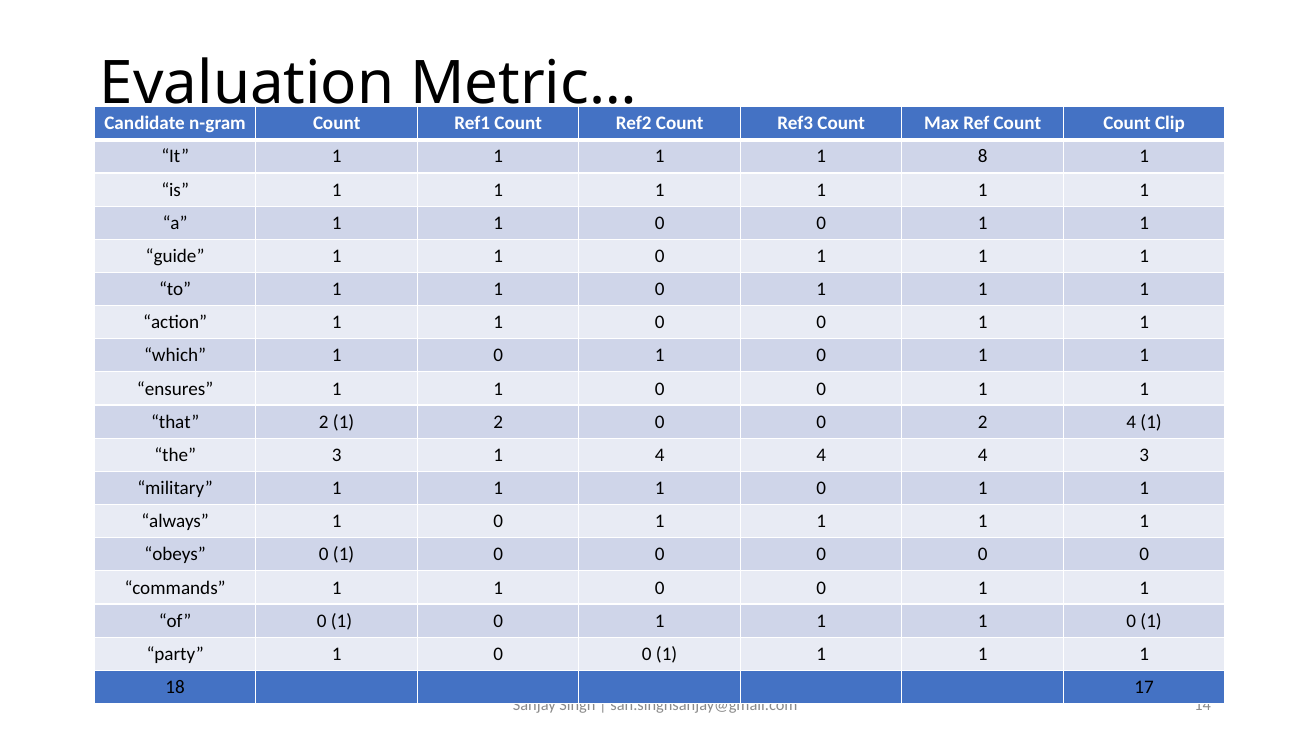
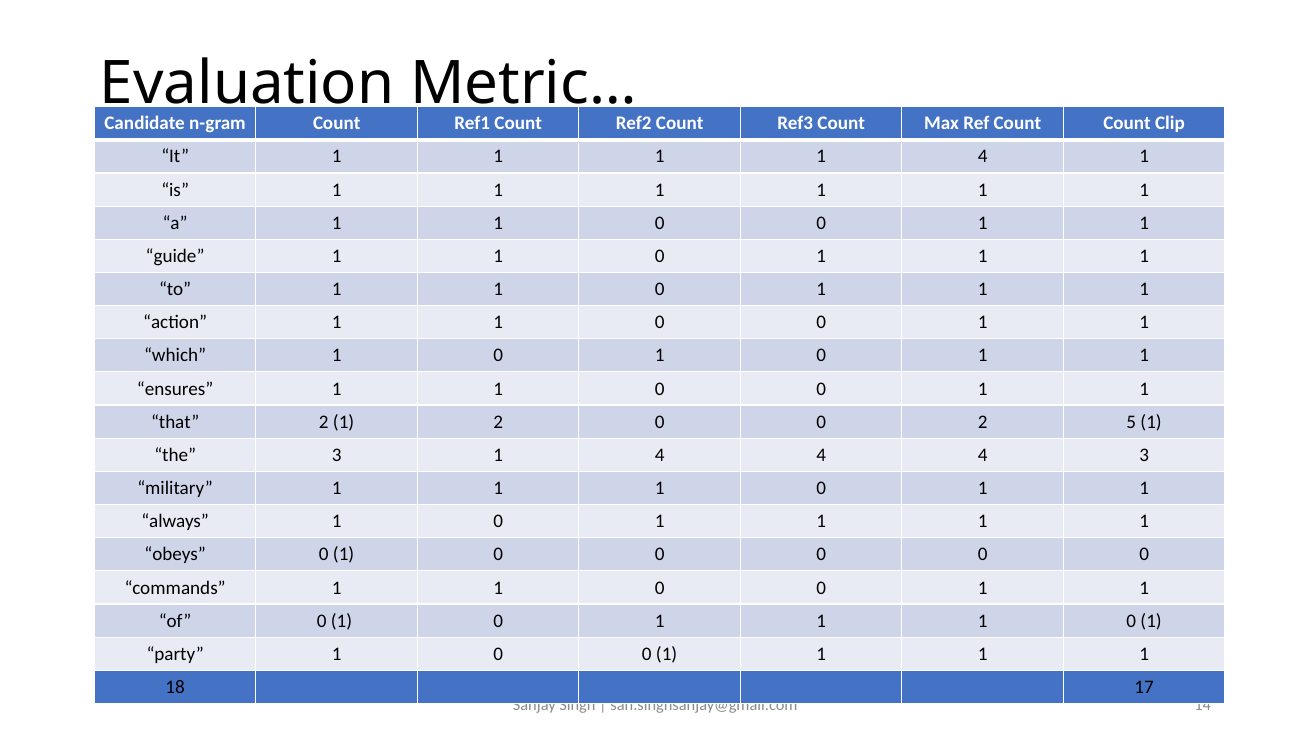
1 1 8: 8 -> 4
2 4: 4 -> 5
